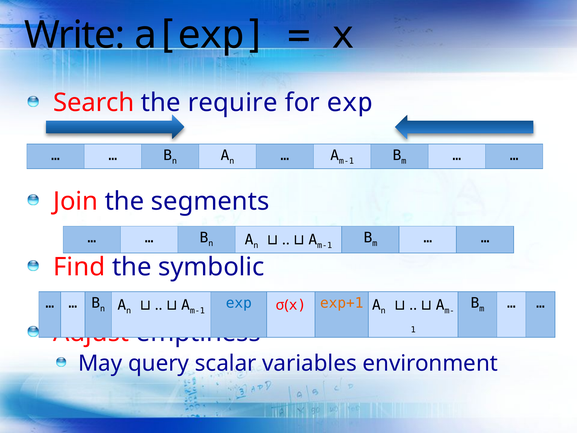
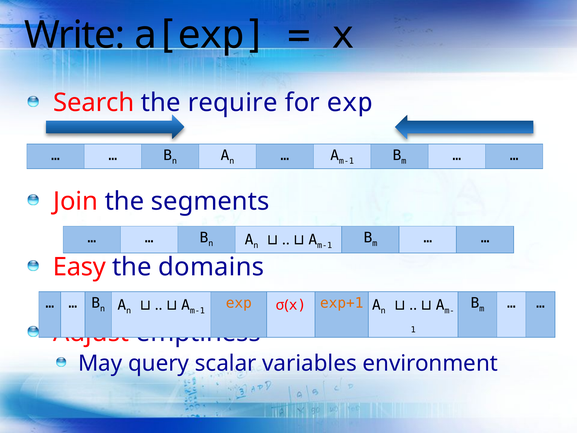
Find: Find -> Easy
symbolic: symbolic -> domains
exp at (239, 303) colour: blue -> orange
